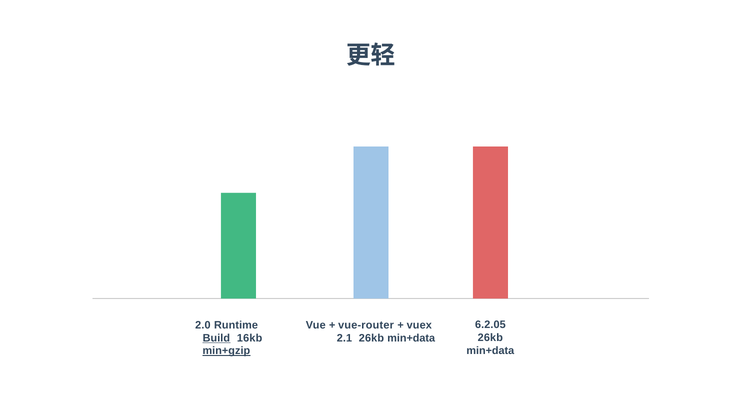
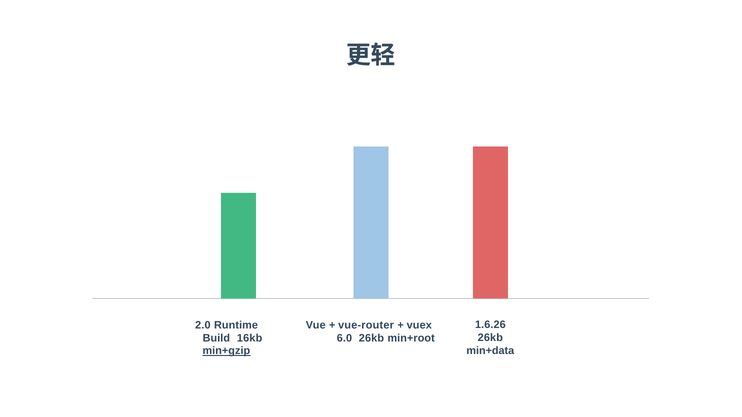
6.2.05: 6.2.05 -> 1.6.26
Build underline: present -> none
2.1: 2.1 -> 6.0
min+data at (411, 338): min+data -> min+root
